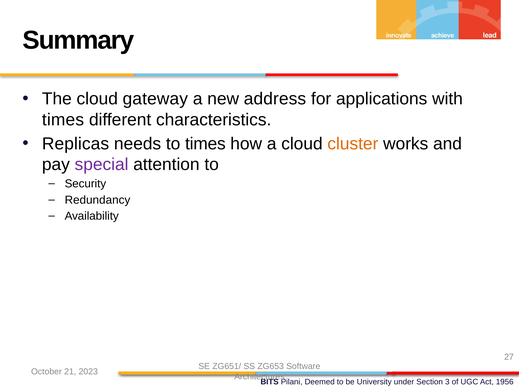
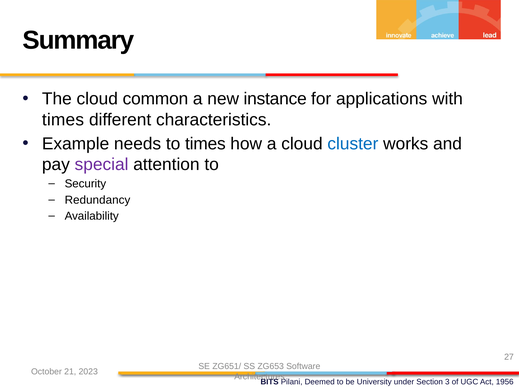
gateway: gateway -> common
address: address -> instance
Replicas: Replicas -> Example
cluster colour: orange -> blue
